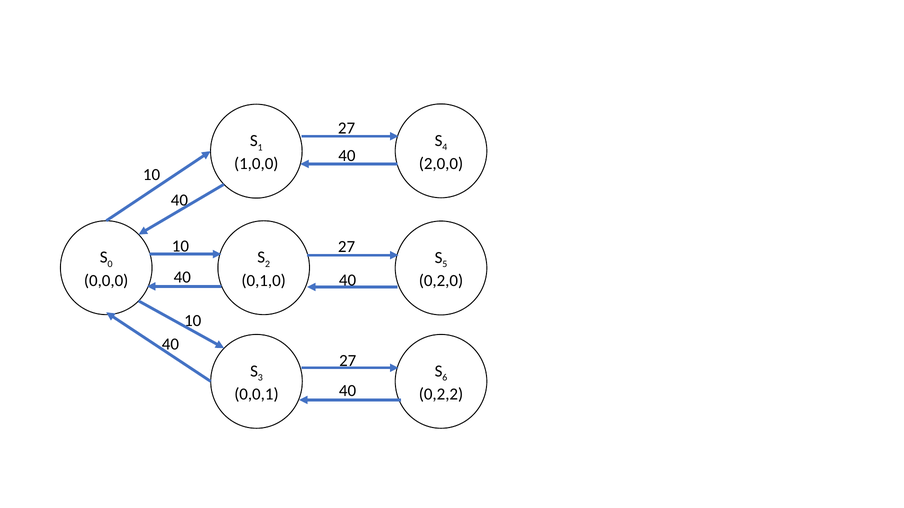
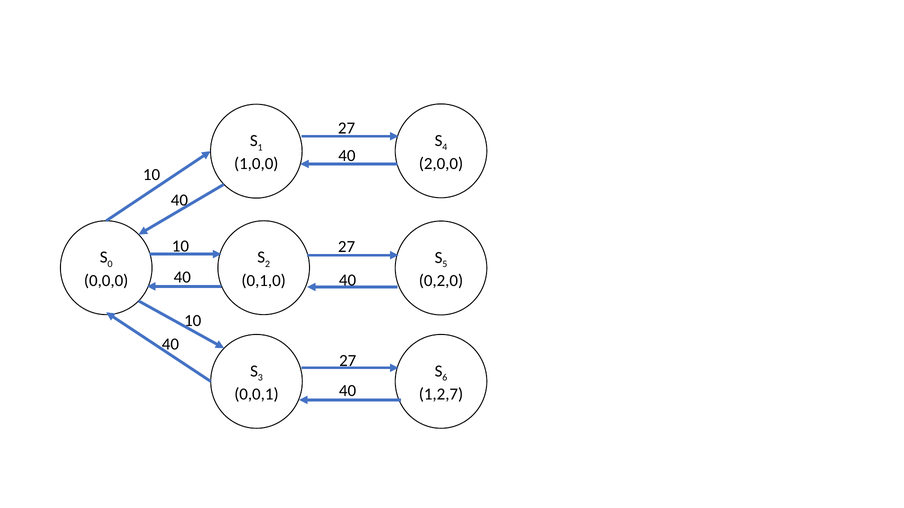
0,2,2: 0,2,2 -> 1,2,7
